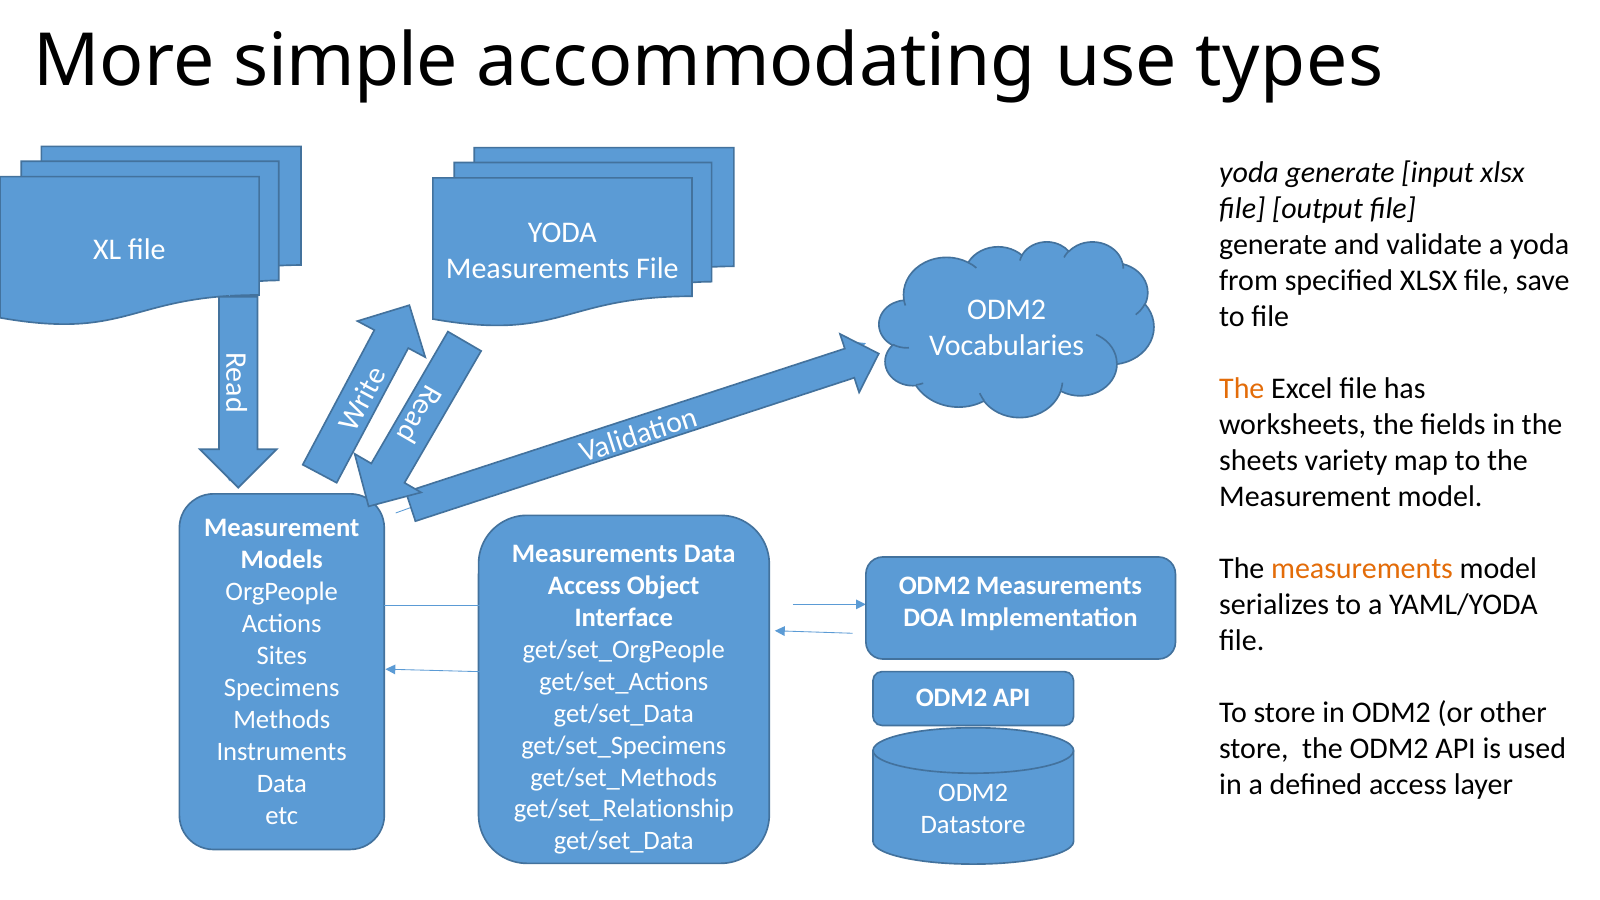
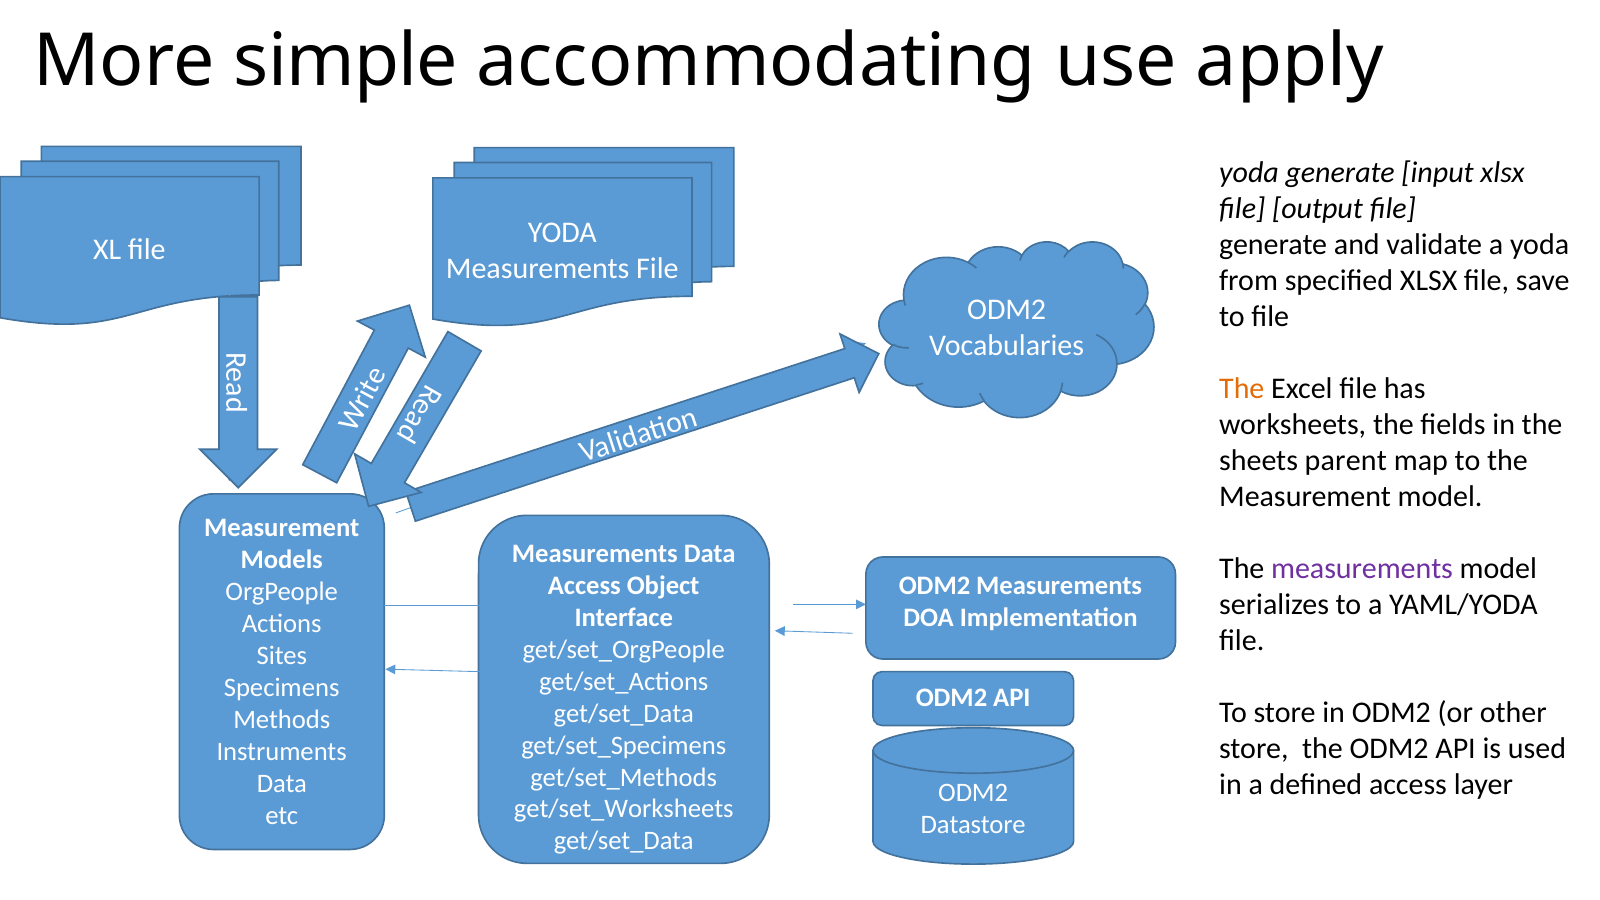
types: types -> apply
variety: variety -> parent
measurements at (1362, 568) colour: orange -> purple
get/set_Relationship: get/set_Relationship -> get/set_Worksheets
